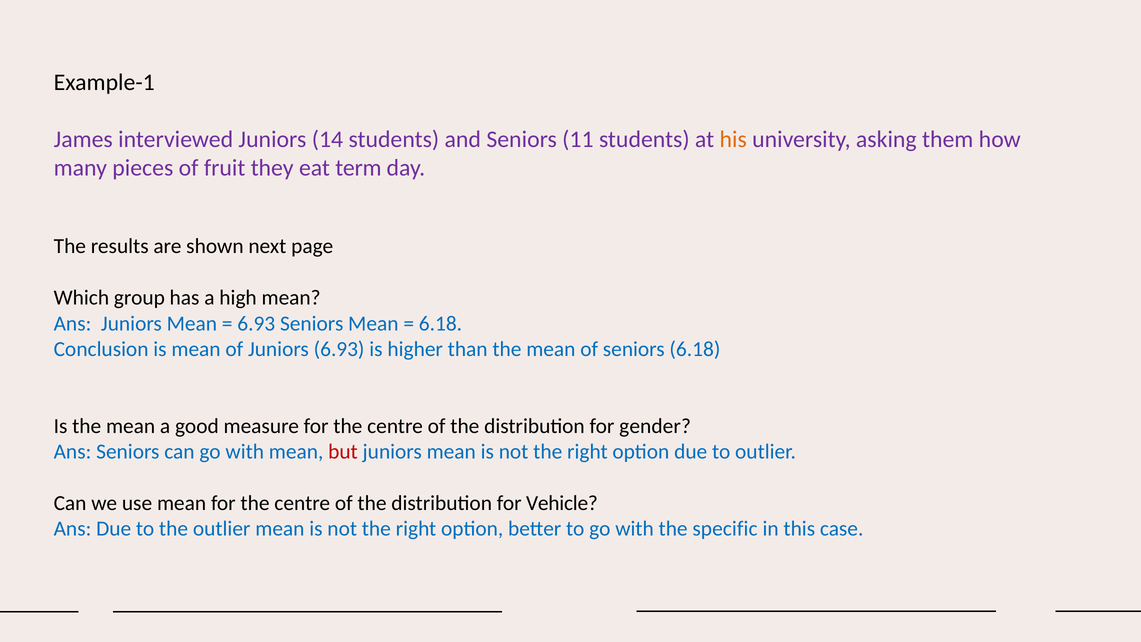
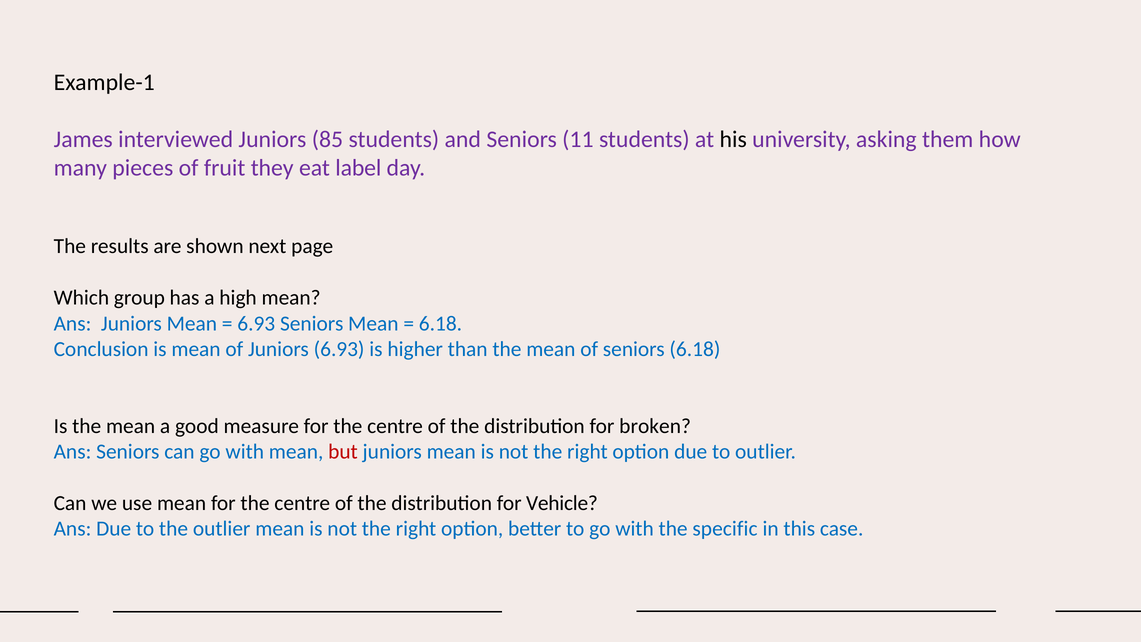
14: 14 -> 85
his colour: orange -> black
term: term -> label
gender: gender -> broken
